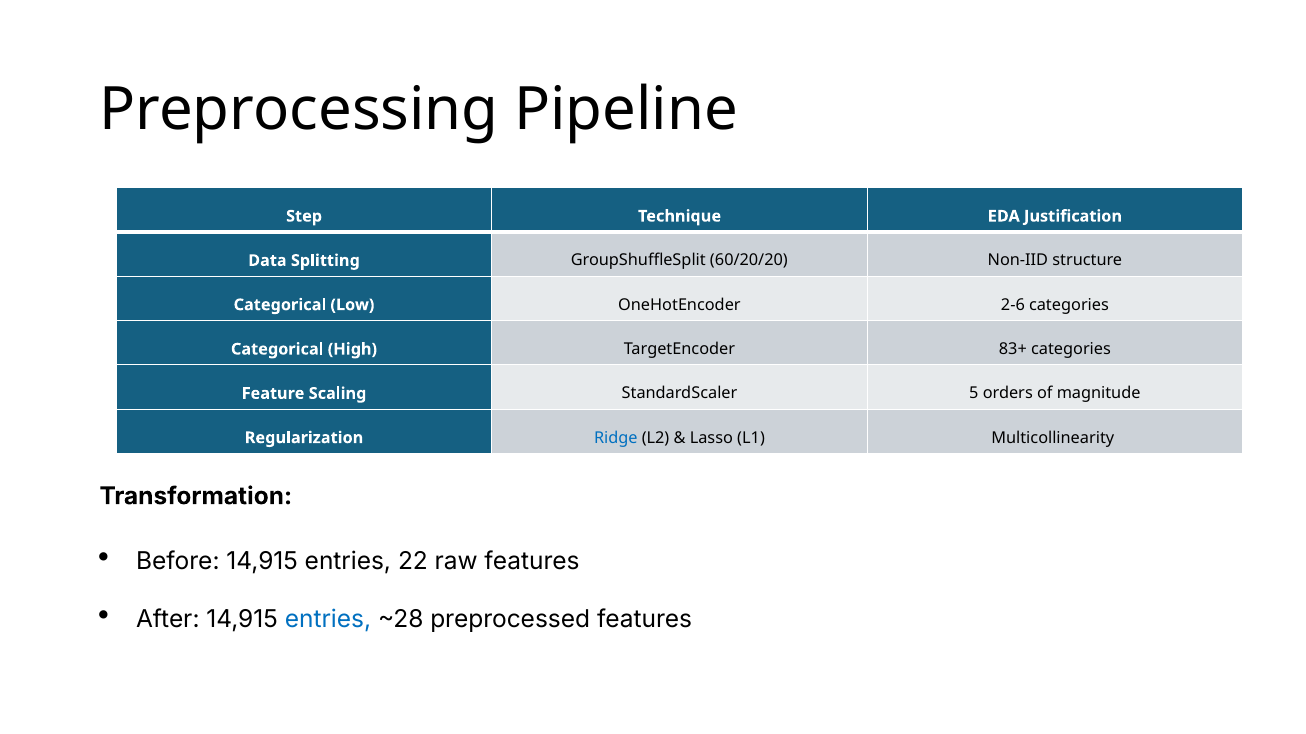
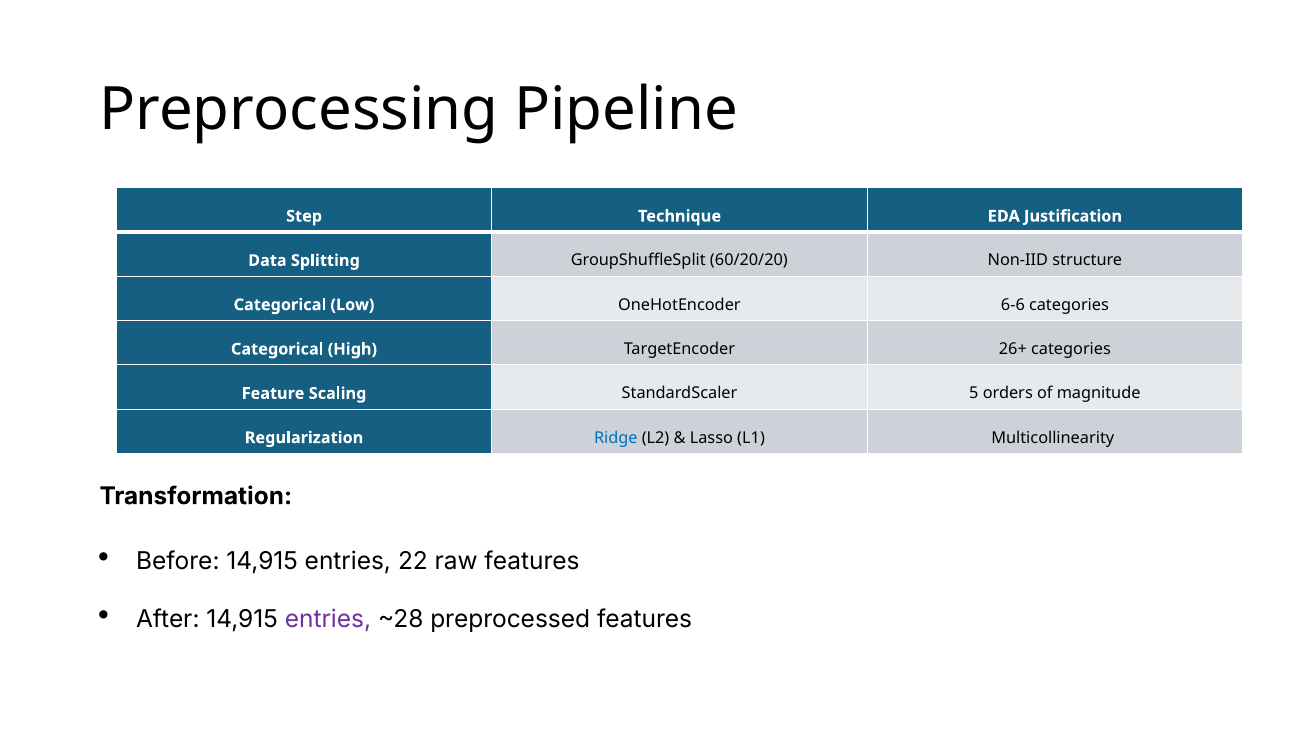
2-6: 2-6 -> 6-6
83+: 83+ -> 26+
entries at (328, 620) colour: blue -> purple
